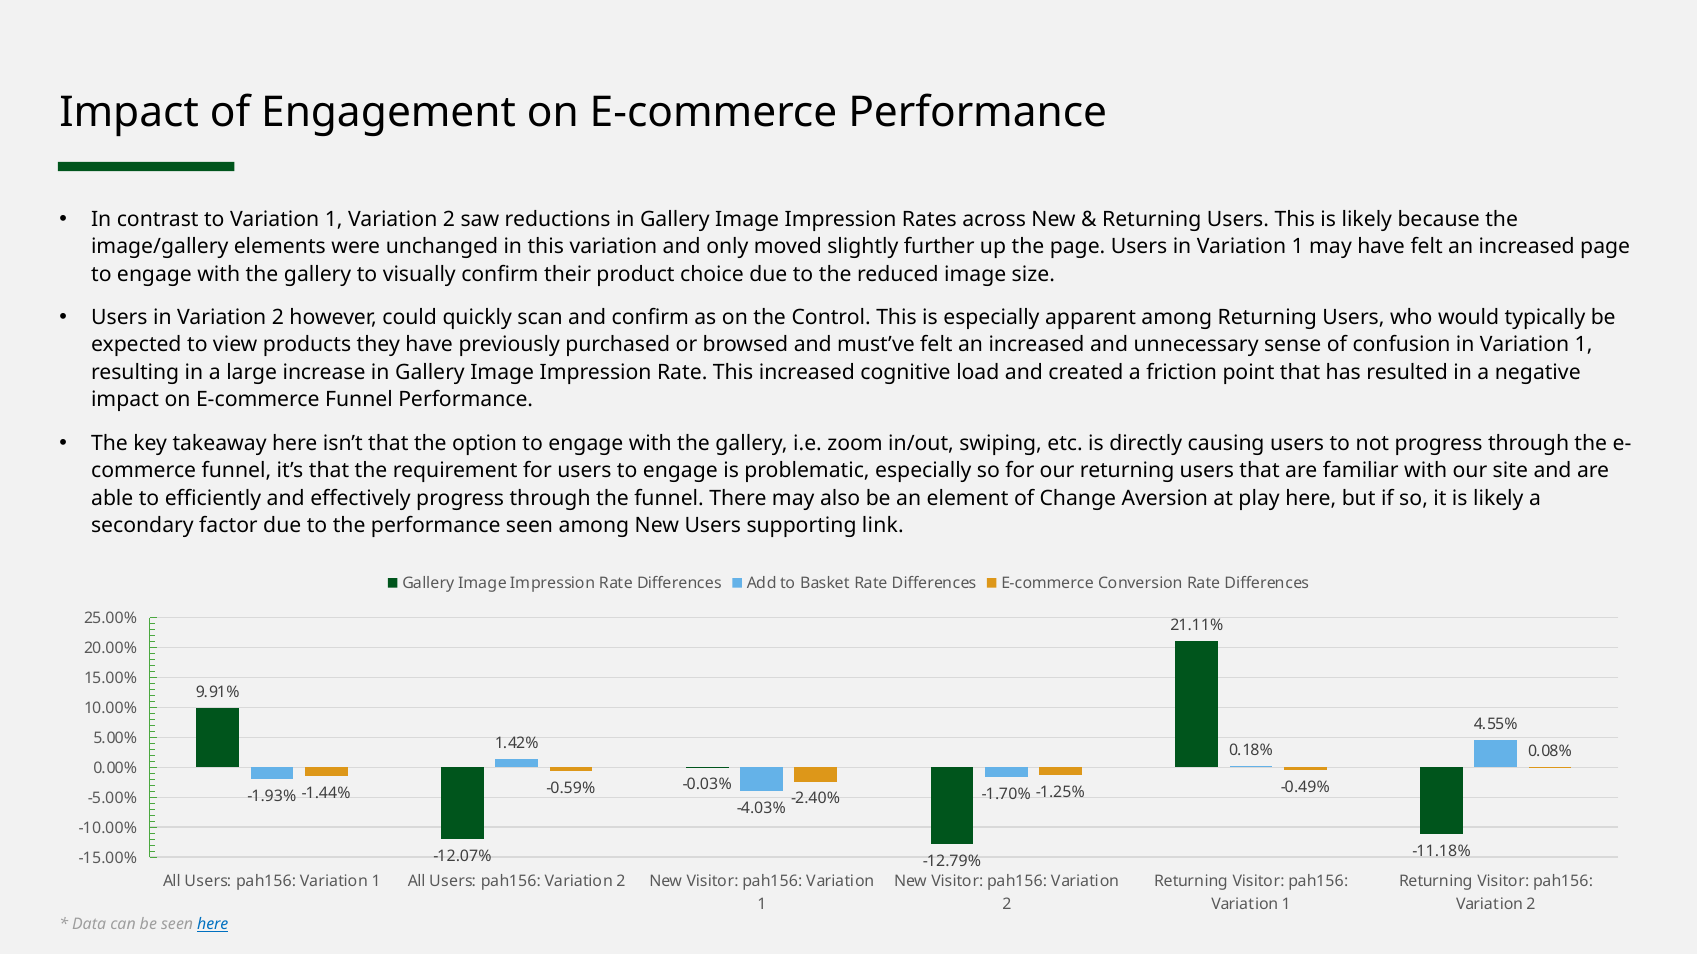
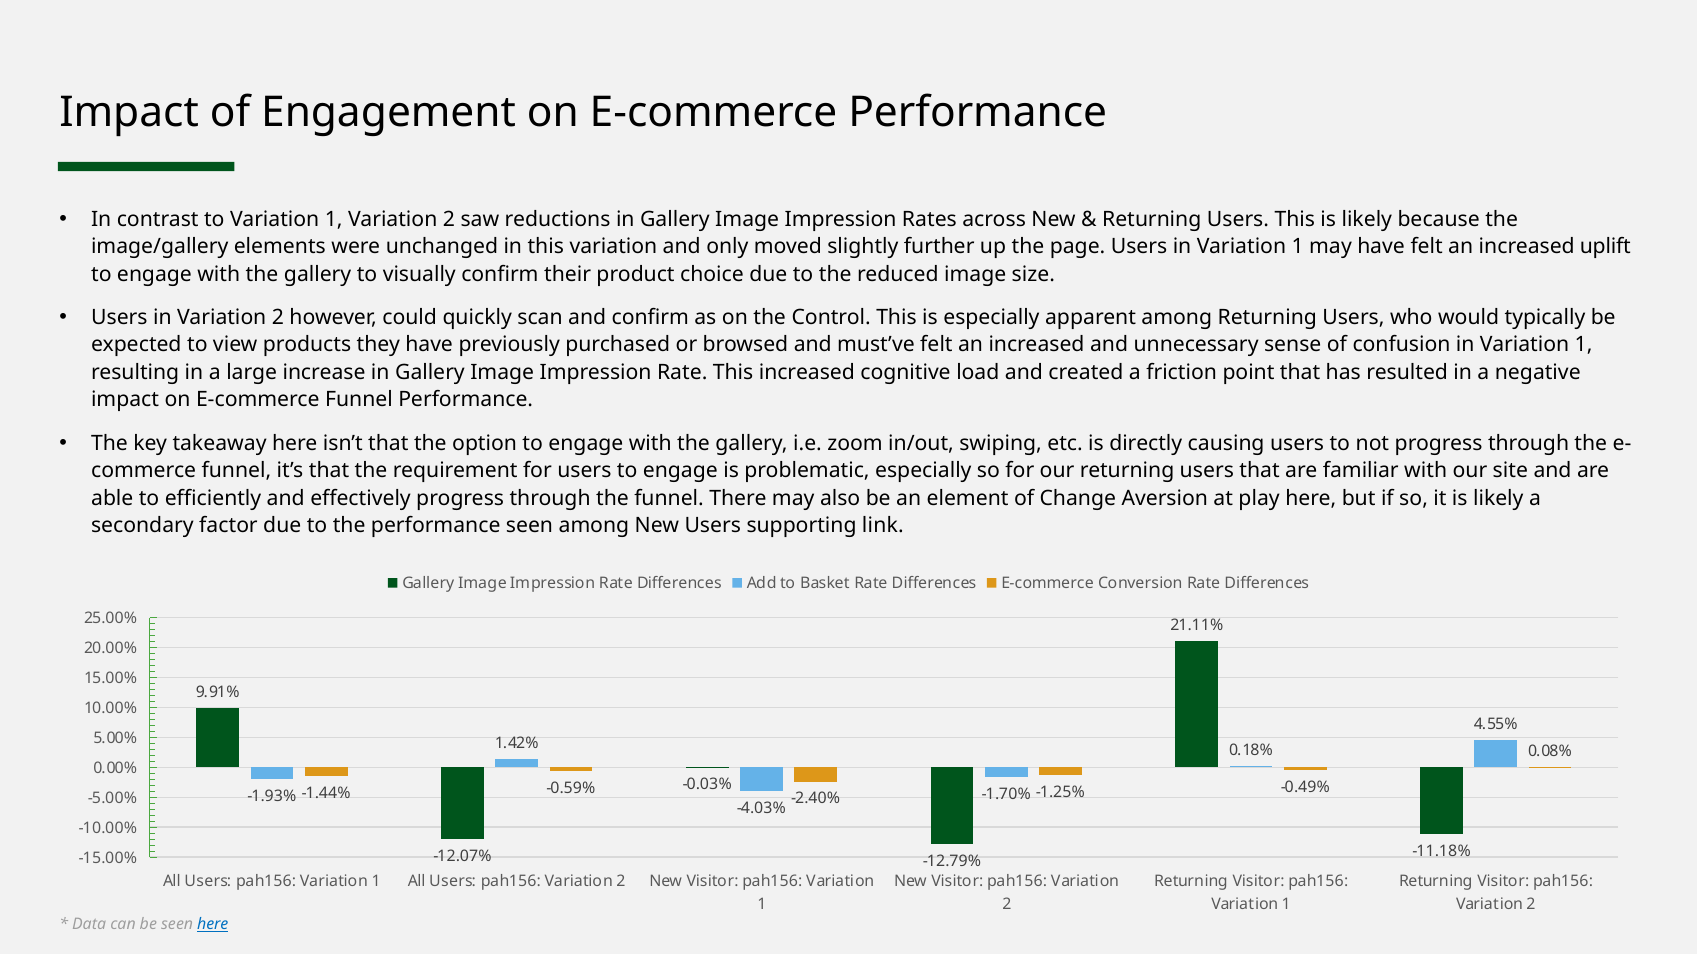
increased page: page -> uplift
